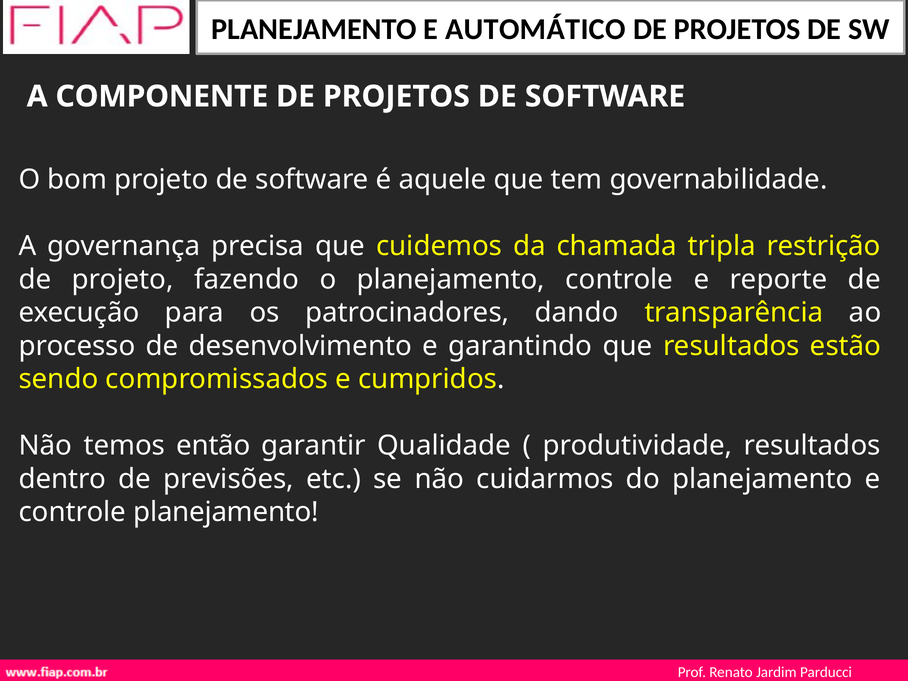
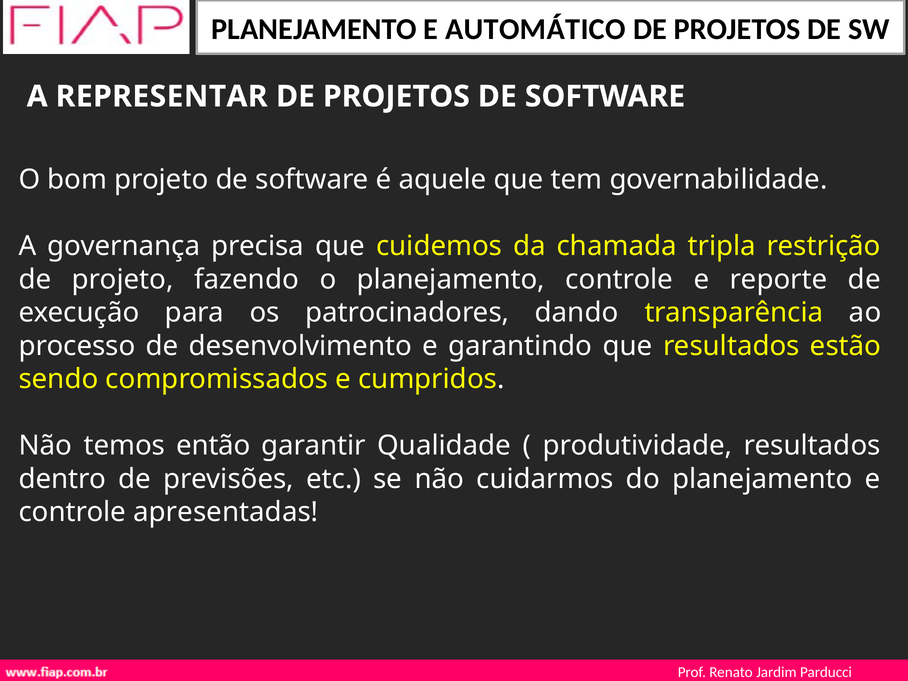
COMPONENTE: COMPONENTE -> REPRESENTAR
controle planejamento: planejamento -> apresentadas
